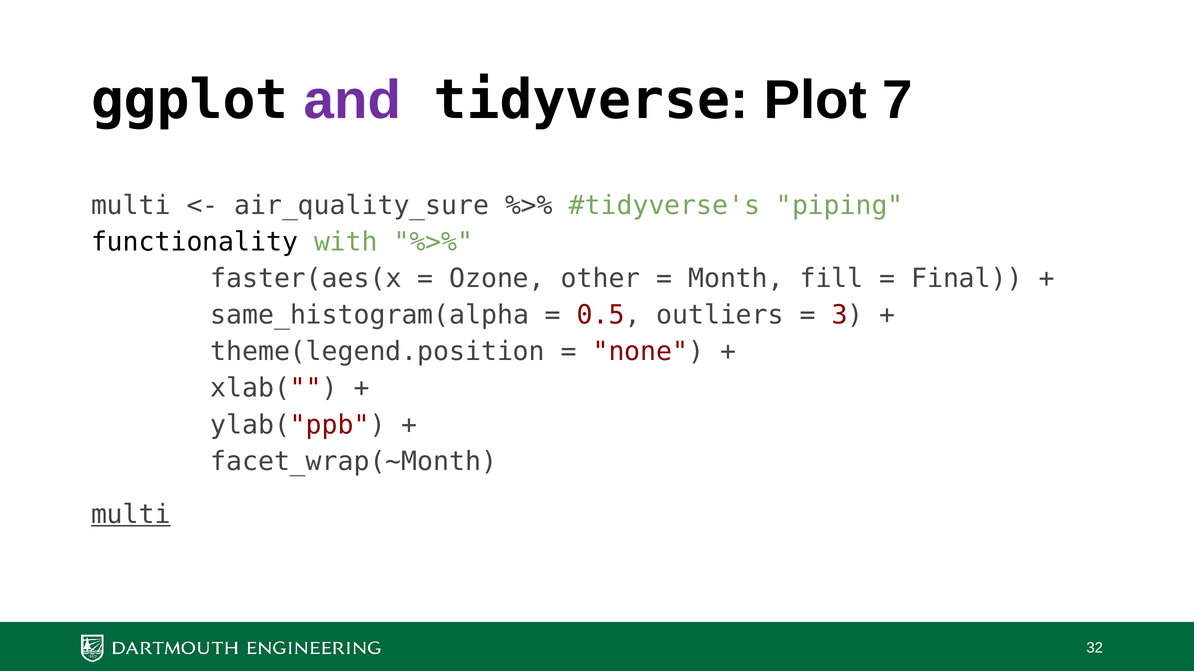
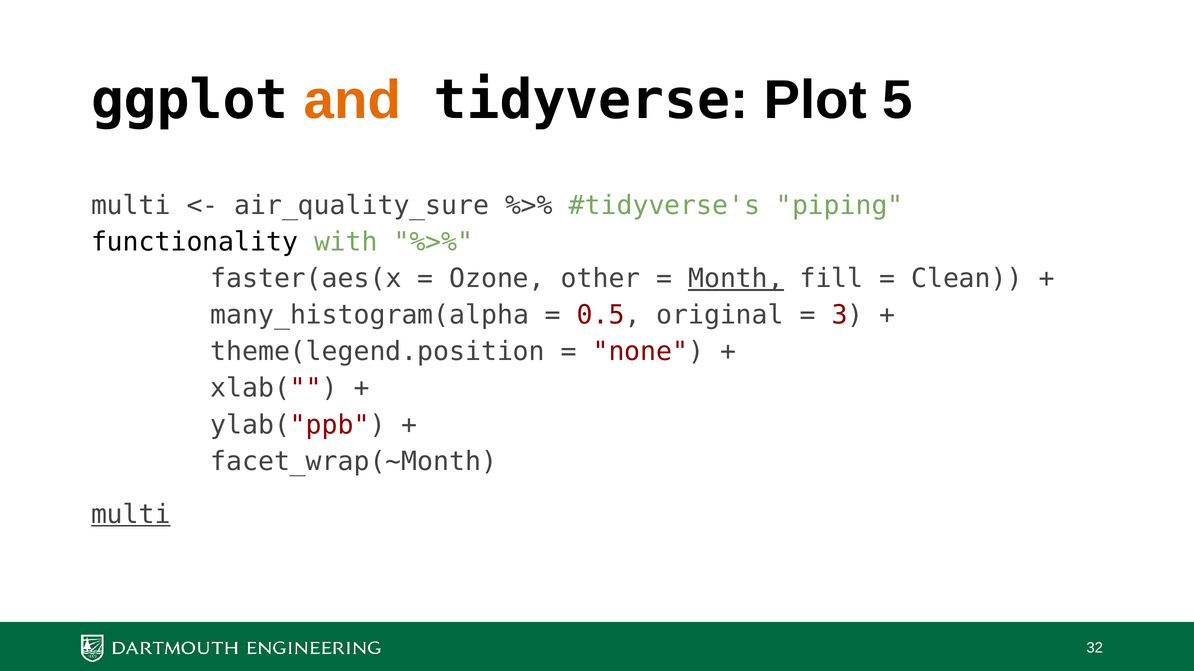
and colour: purple -> orange
7: 7 -> 5
Month underline: none -> present
Final: Final -> Clean
same_histogram(alpha: same_histogram(alpha -> many_histogram(alpha
outliers: outliers -> original
